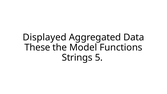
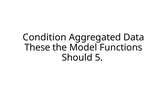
Displayed: Displayed -> Condition
Strings: Strings -> Should
